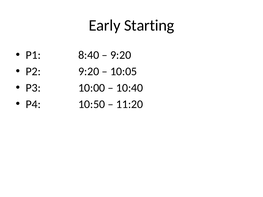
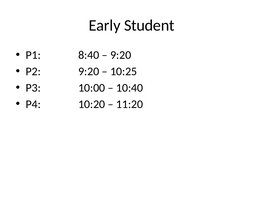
Starting: Starting -> Student
10:05: 10:05 -> 10:25
10:50: 10:50 -> 10:20
